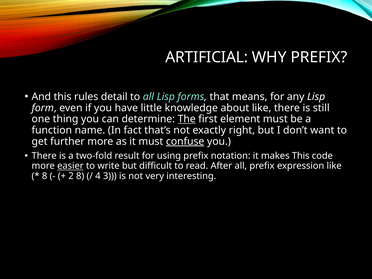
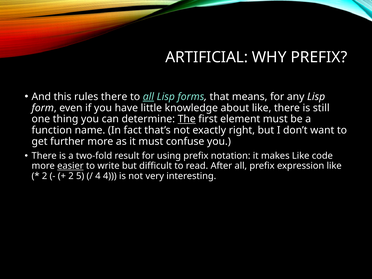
rules detail: detail -> there
all at (148, 97) underline: none -> present
confuse underline: present -> none
makes This: This -> Like
8 at (45, 176): 8 -> 2
2 8: 8 -> 5
4 3: 3 -> 4
